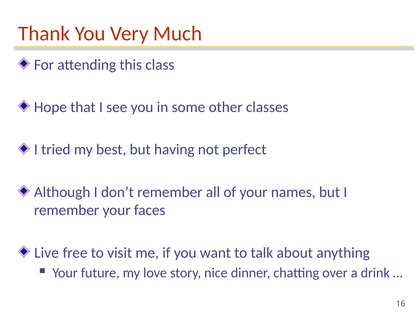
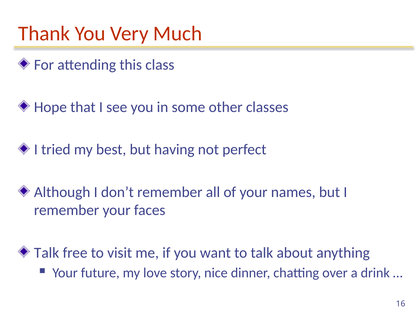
Live at (47, 253): Live -> Talk
